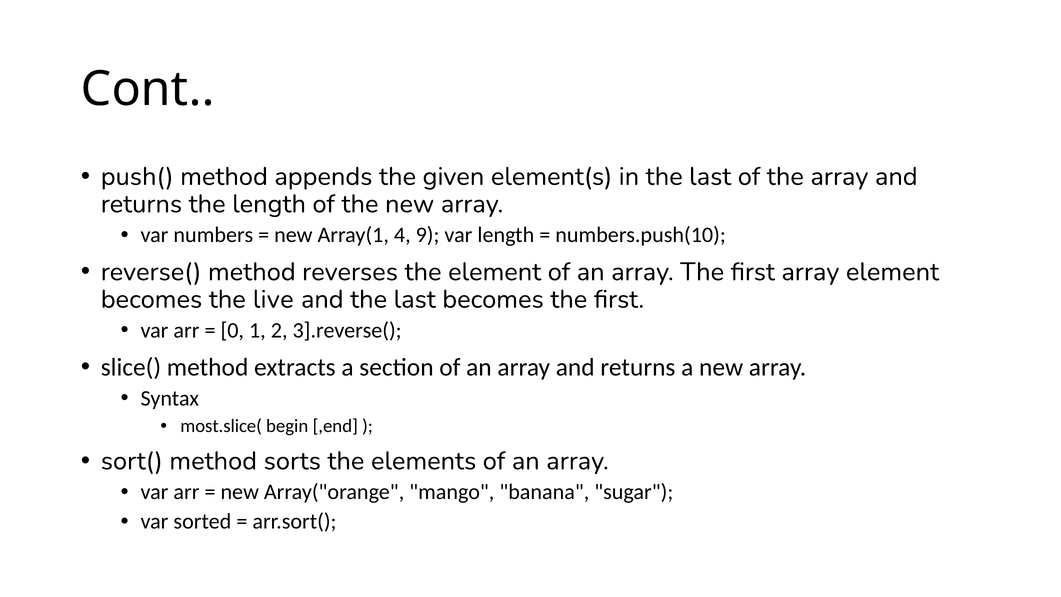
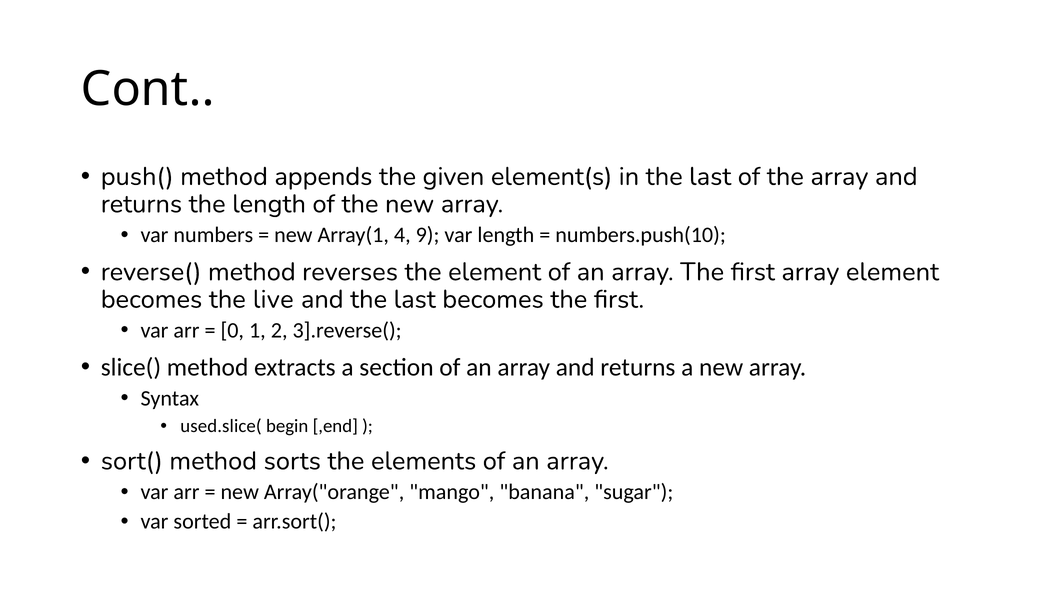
most.slice(: most.slice( -> used.slice(
